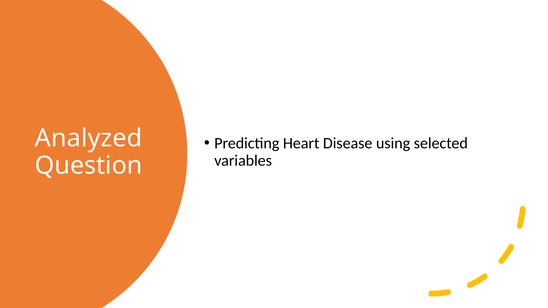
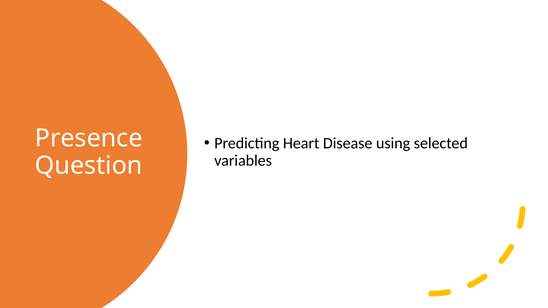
Analyzed: Analyzed -> Presence
